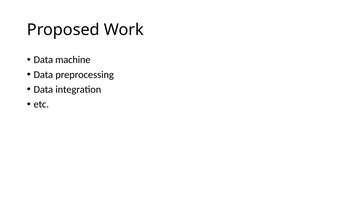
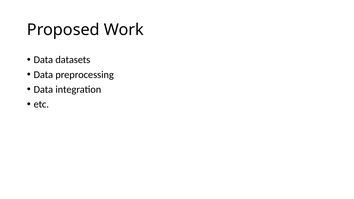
machine: machine -> datasets
